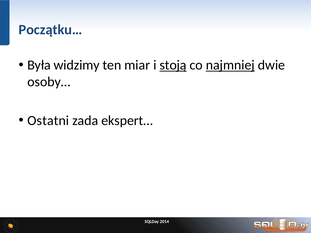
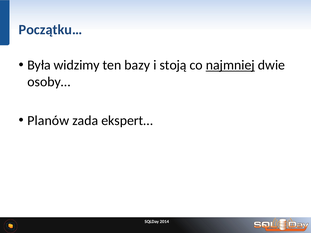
miar: miar -> bazy
stoją underline: present -> none
Ostatni: Ostatni -> Planów
